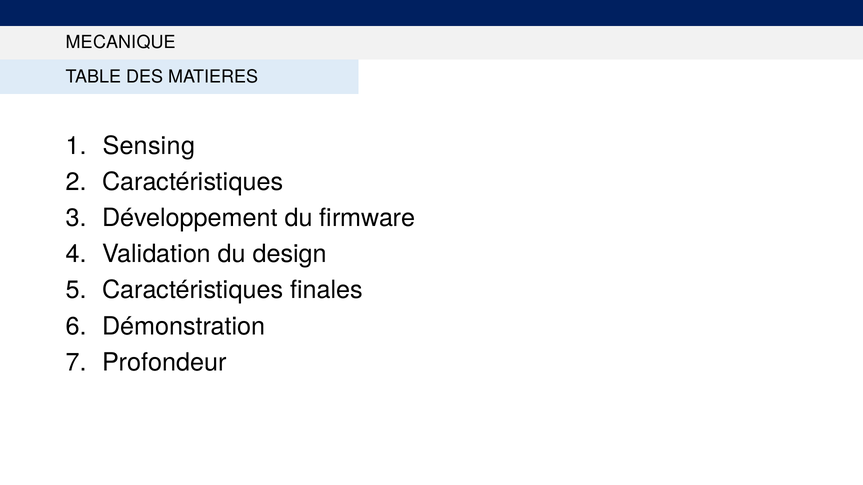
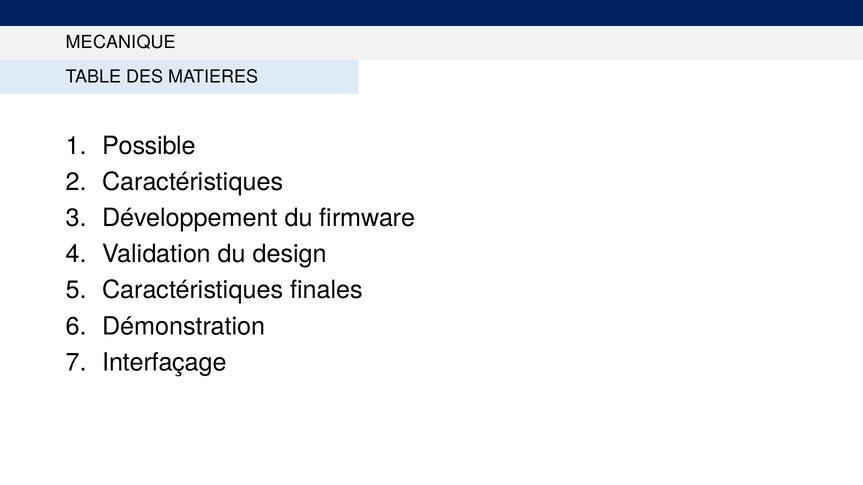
Sensing: Sensing -> Possible
Profondeur: Profondeur -> Interfaçage
